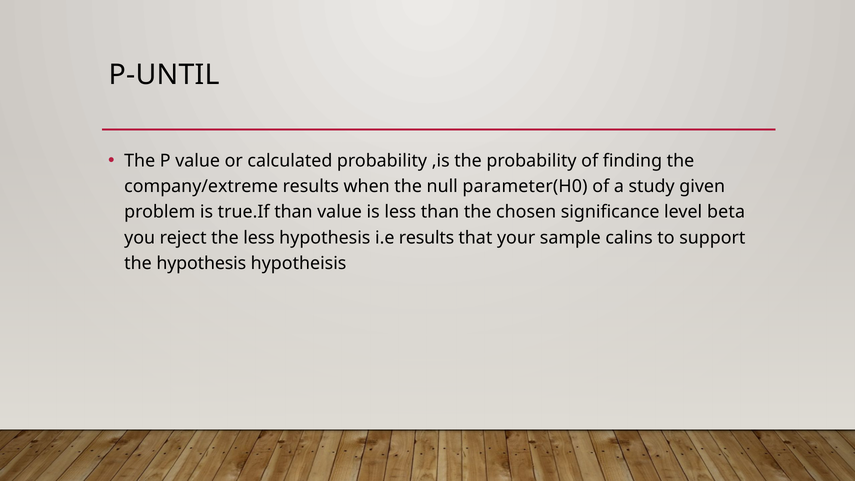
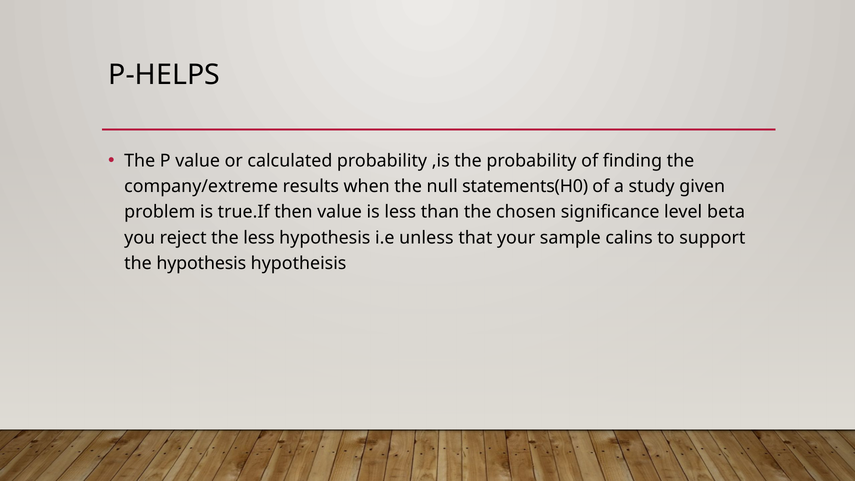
P-UNTIL: P-UNTIL -> P-HELPS
parameter(H0: parameter(H0 -> statements(H0
true.If than: than -> then
i.e results: results -> unless
